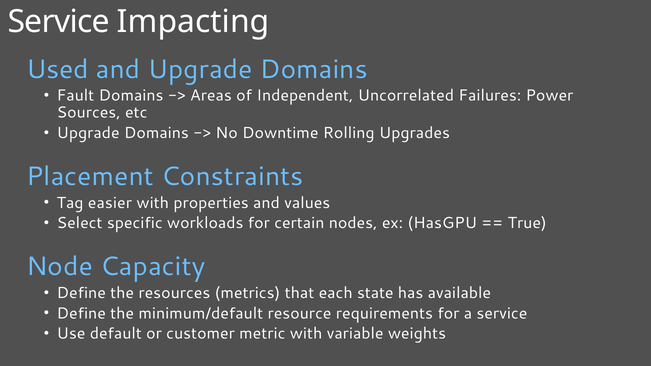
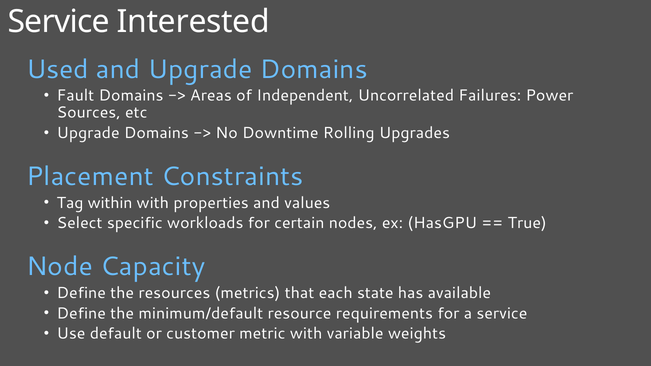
Impacting: Impacting -> Interested
easier: easier -> within
